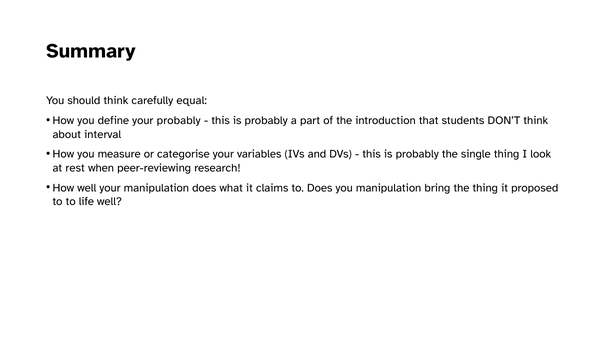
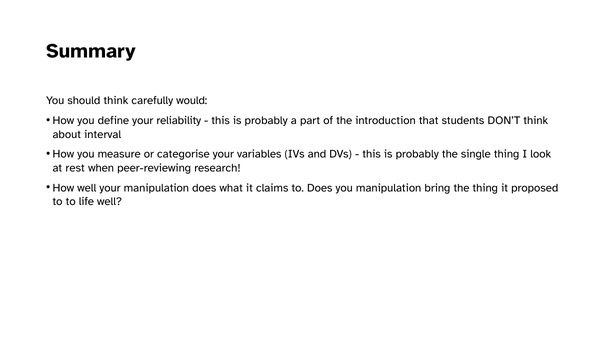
equal: equal -> would
your probably: probably -> reliability
